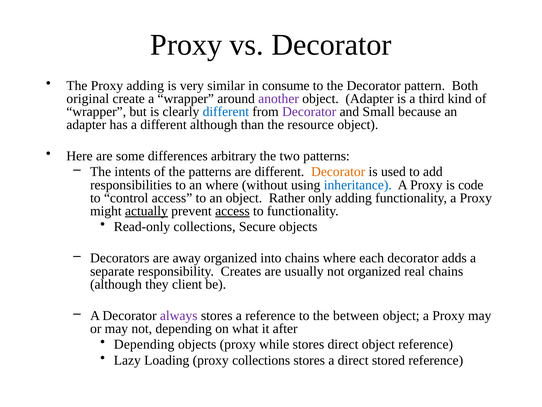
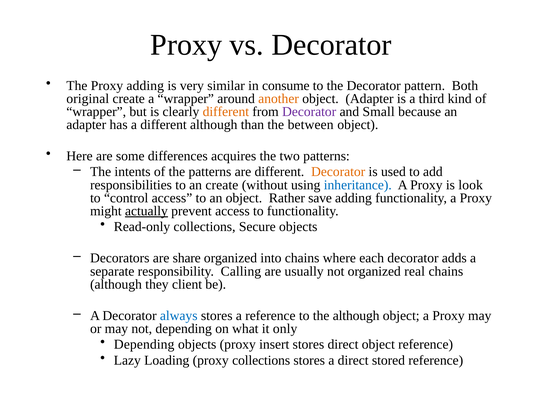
another colour: purple -> orange
different at (226, 111) colour: blue -> orange
resource: resource -> between
arbitrary: arbitrary -> acquires
an where: where -> create
code: code -> look
only: only -> save
access at (232, 211) underline: present -> none
away: away -> share
Creates: Creates -> Calling
always colour: purple -> blue
the between: between -> although
after: after -> only
while: while -> insert
